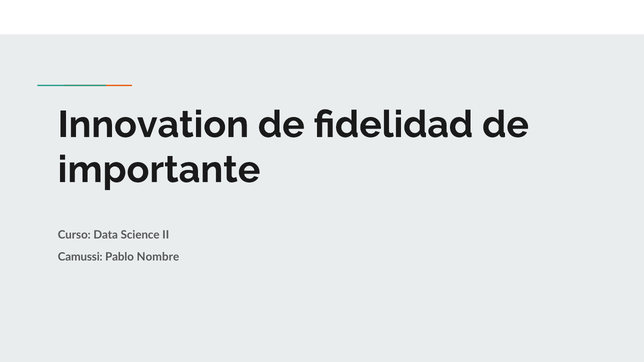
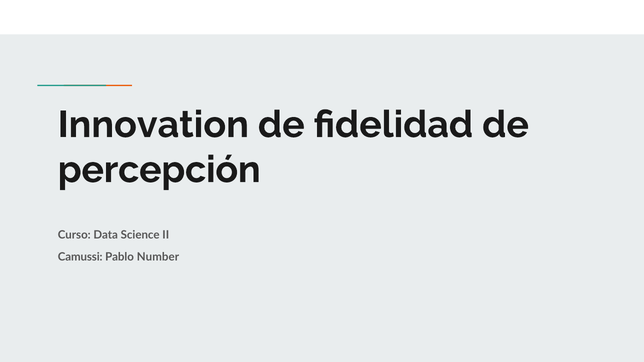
importante: importante -> percepción
Nombre: Nombre -> Number
